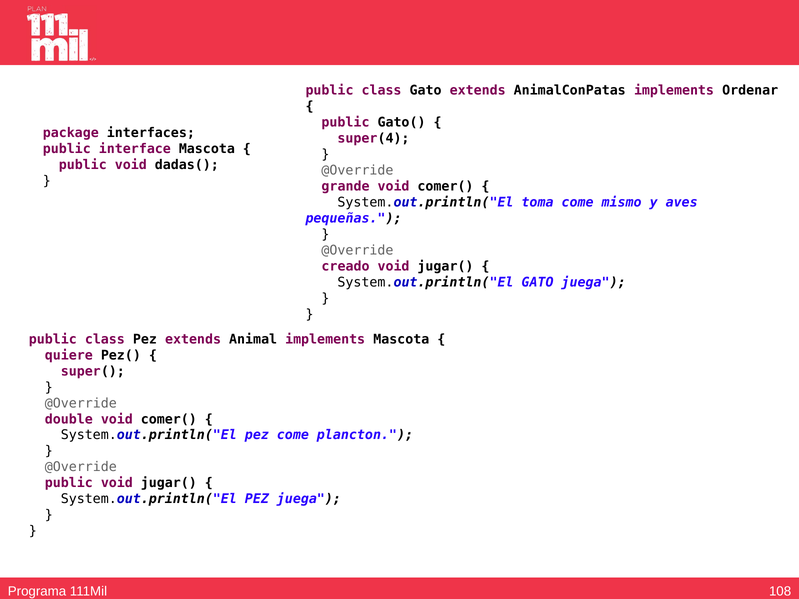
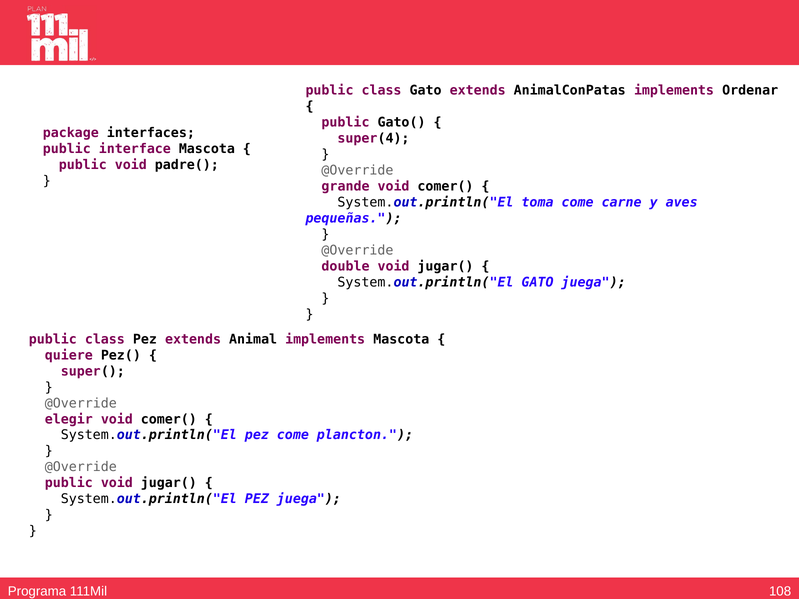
dadas(: dadas( -> padre(
mismo: mismo -> carne
creado: creado -> double
double: double -> elegir
